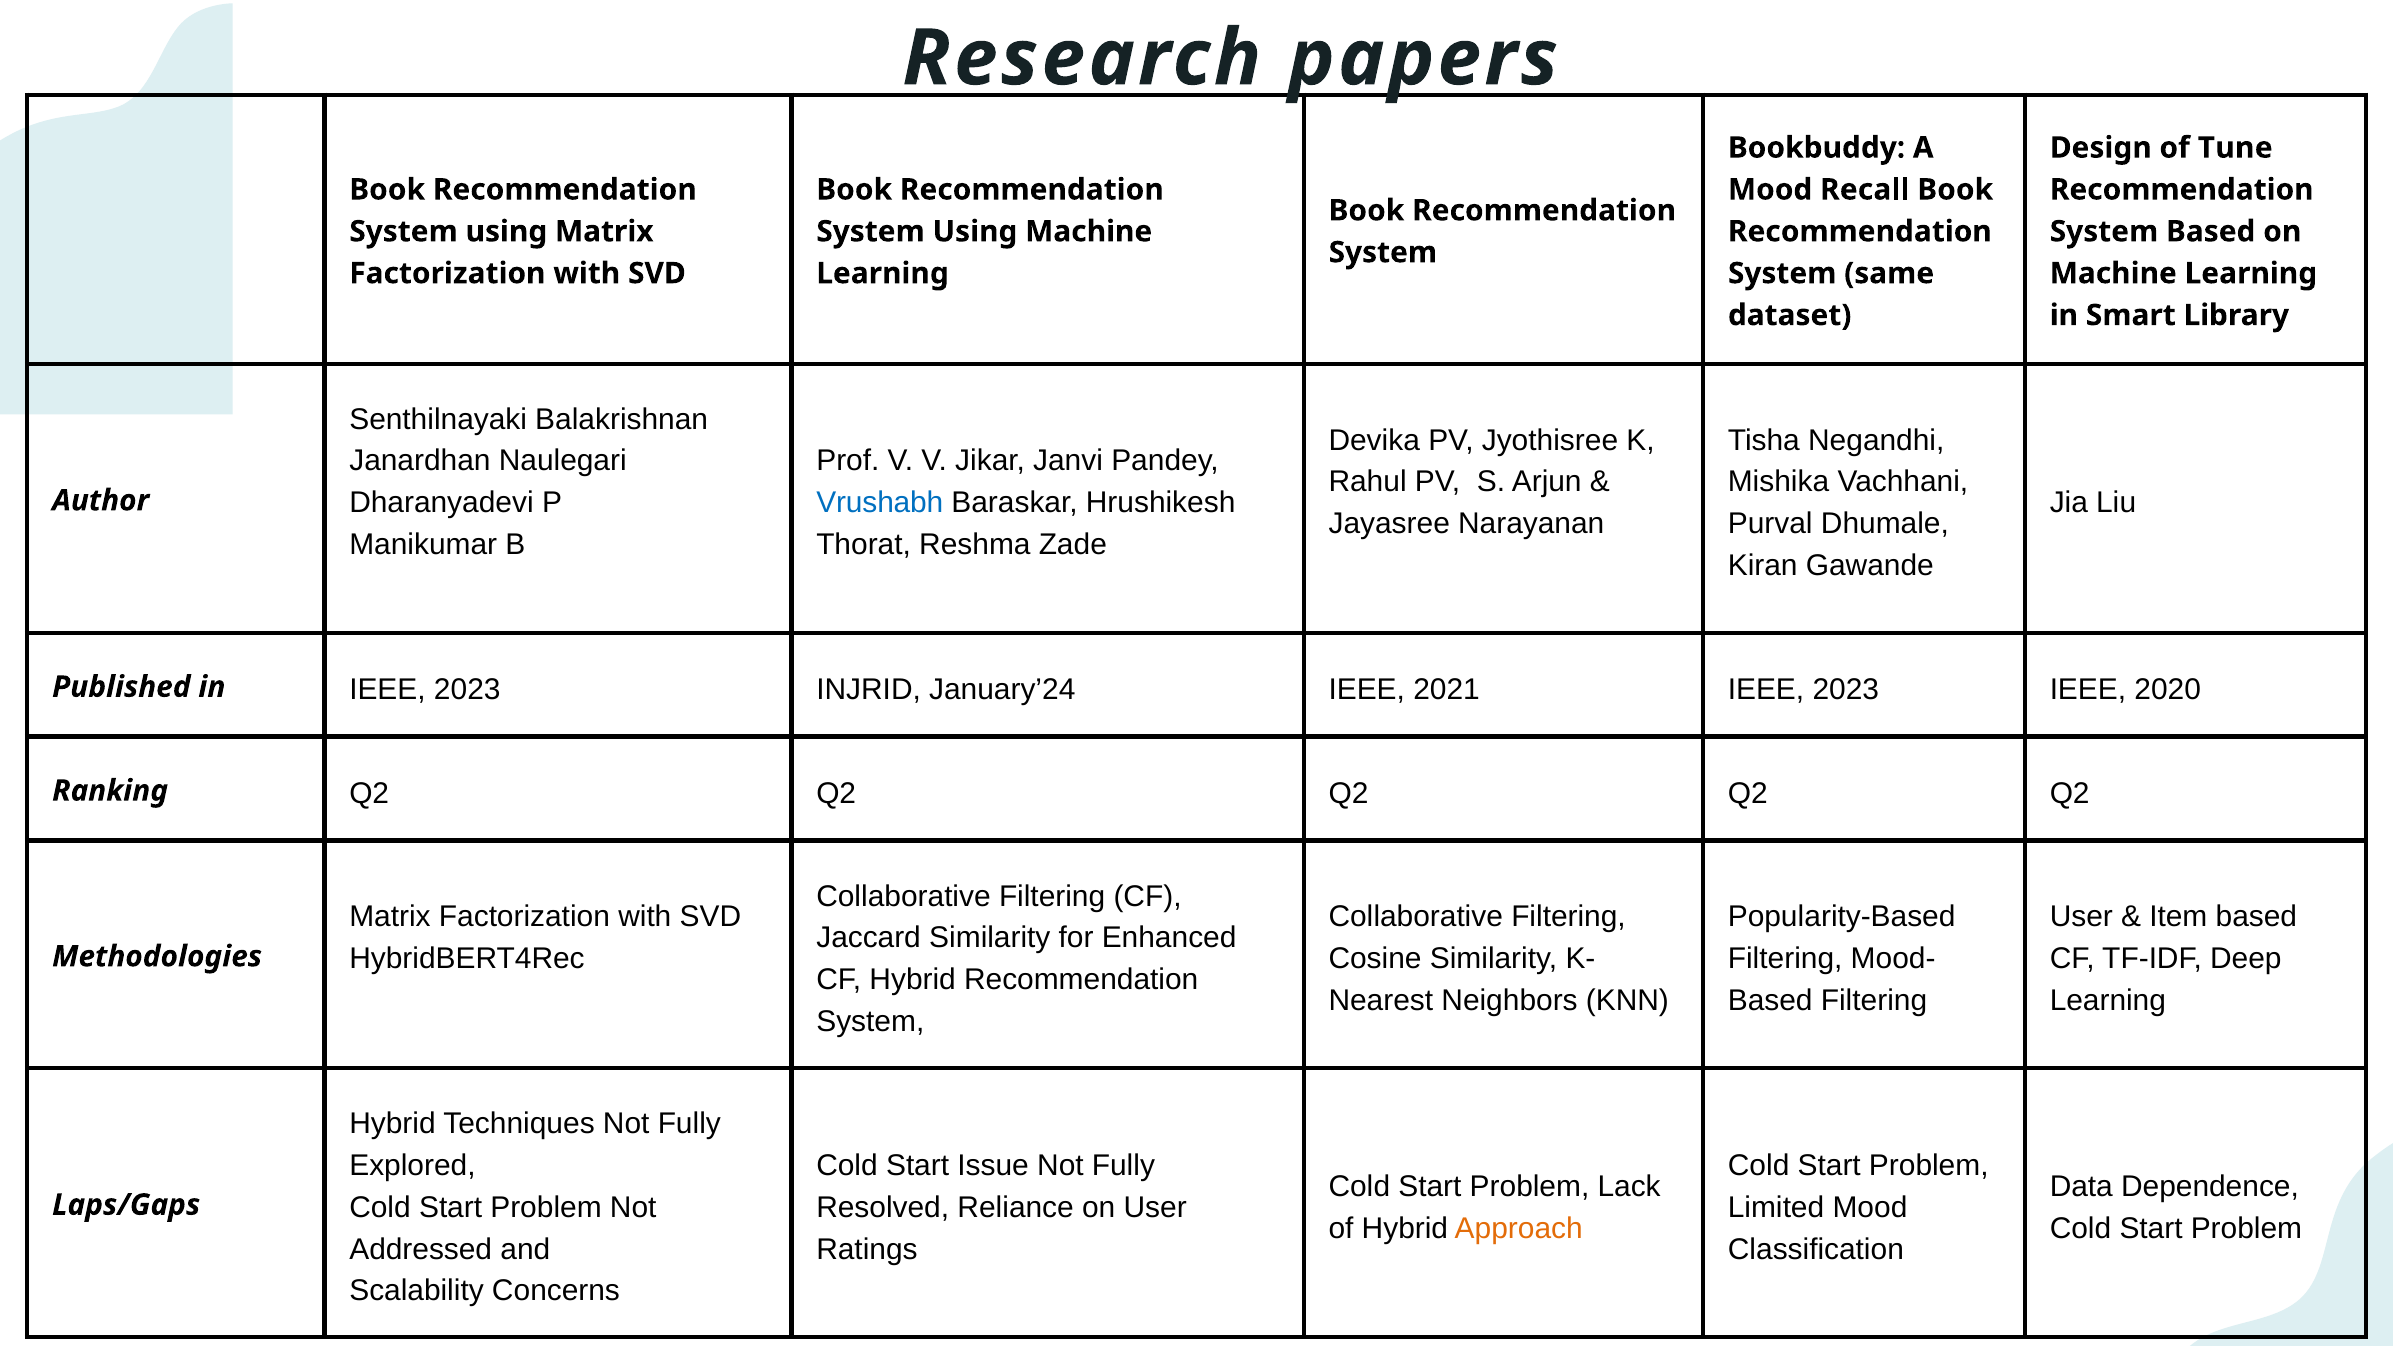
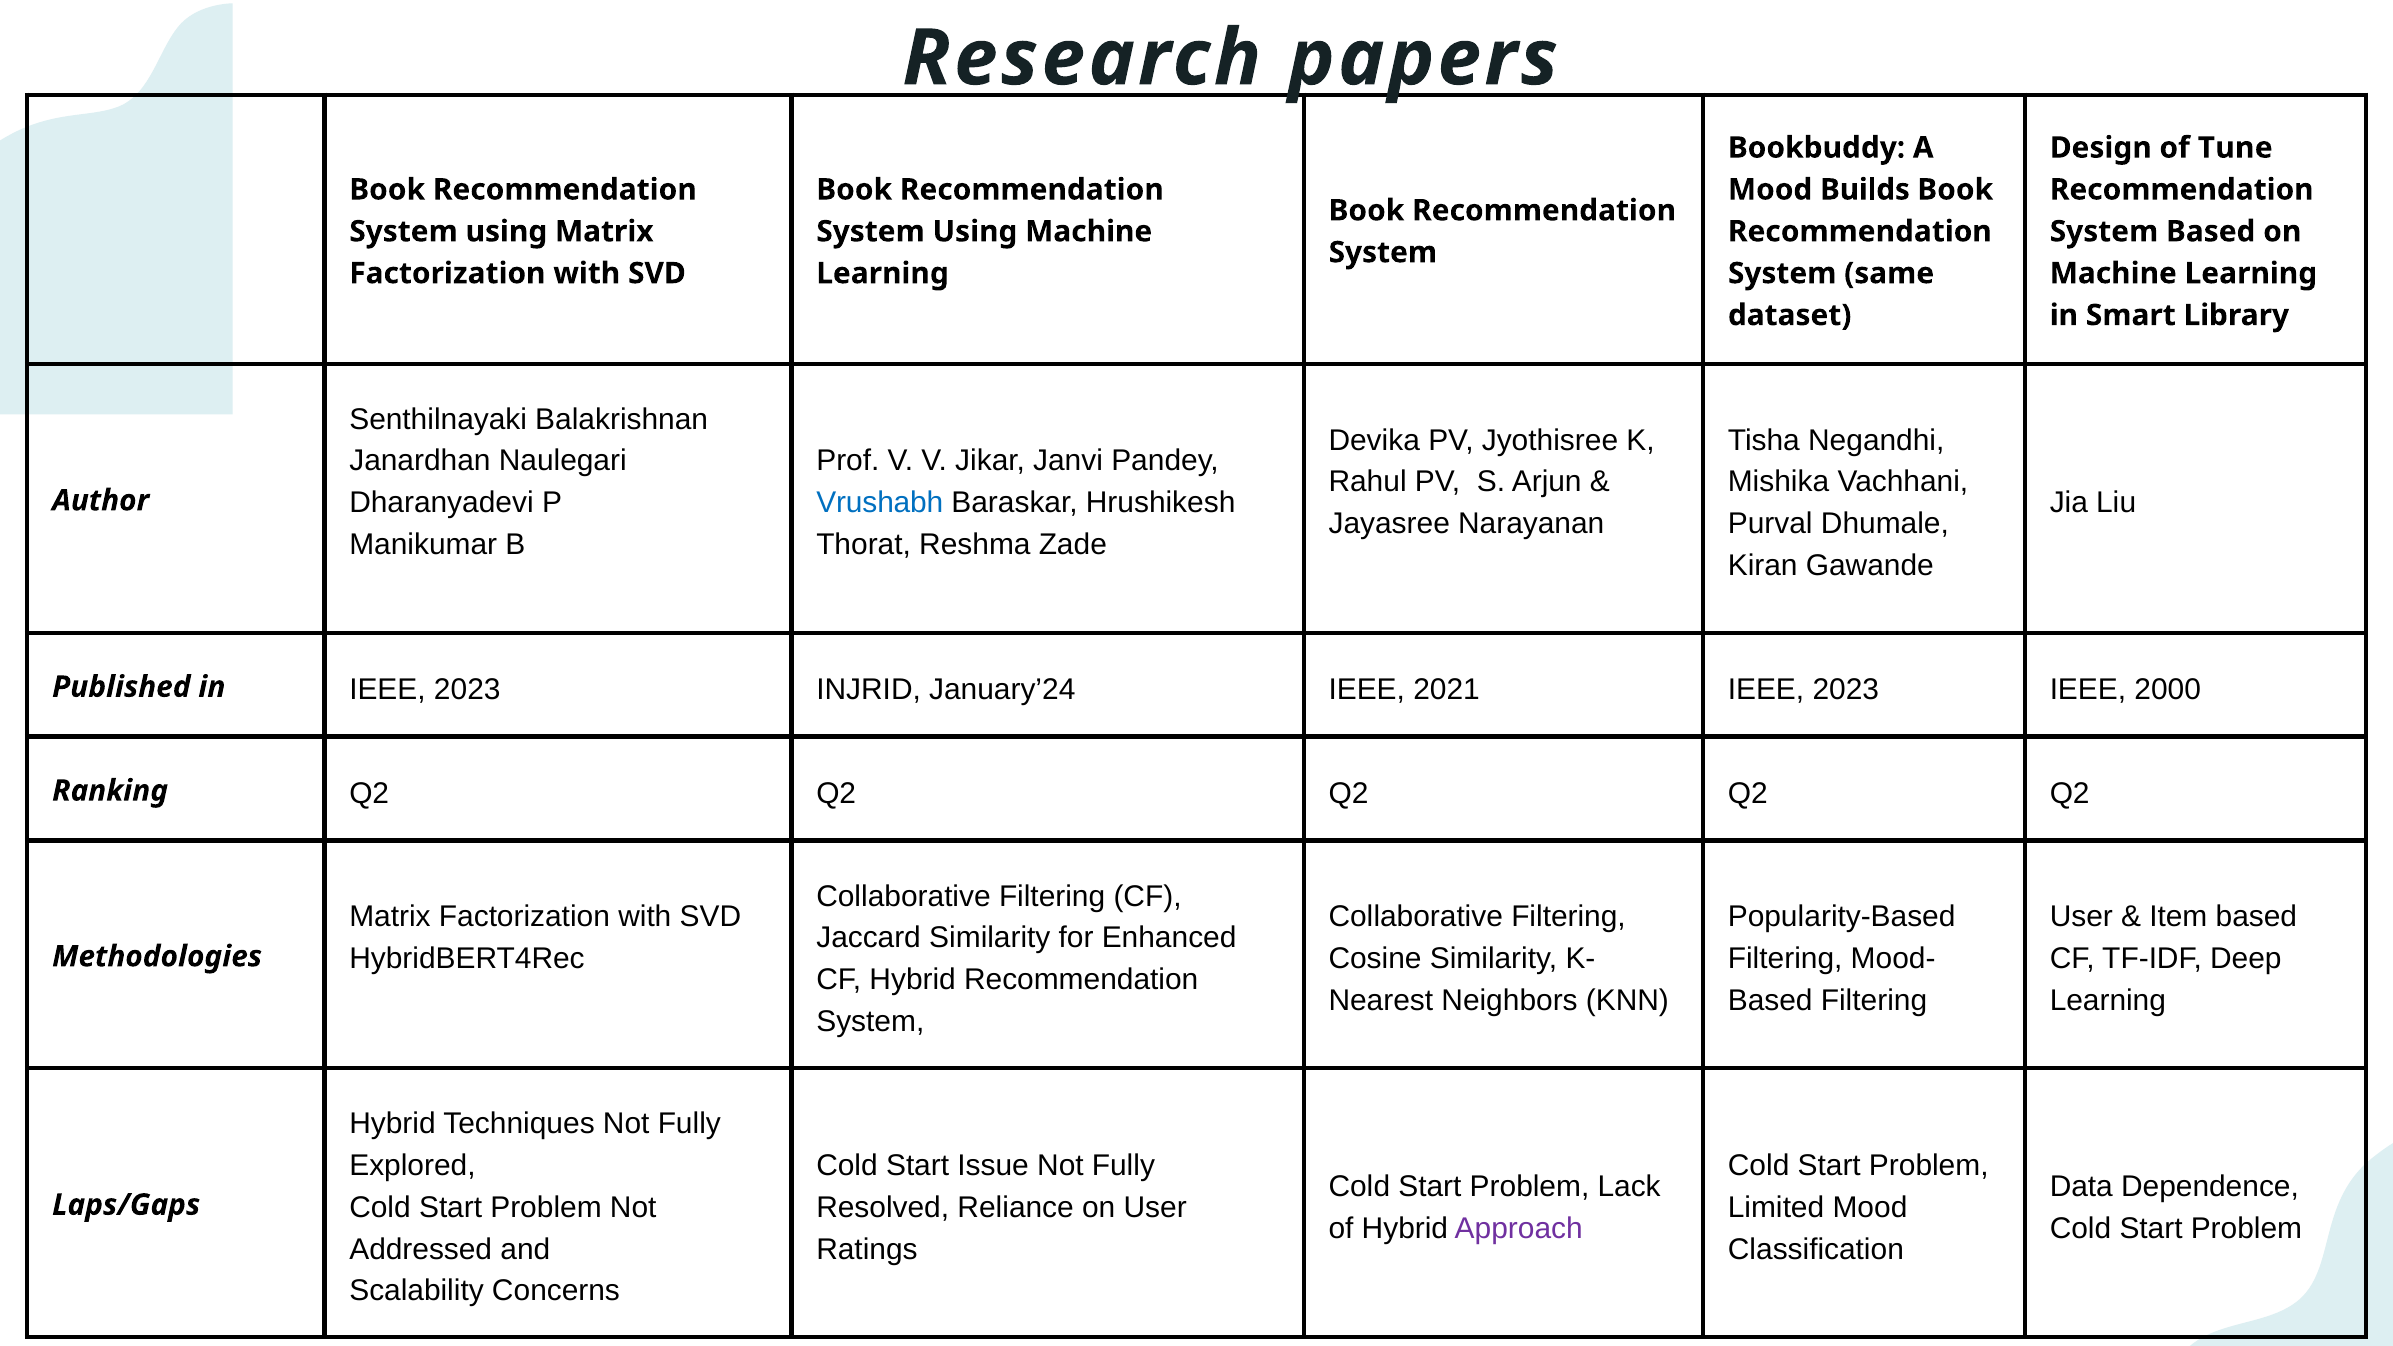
Recall: Recall -> Builds
2020: 2020 -> 2000
Approach colour: orange -> purple
